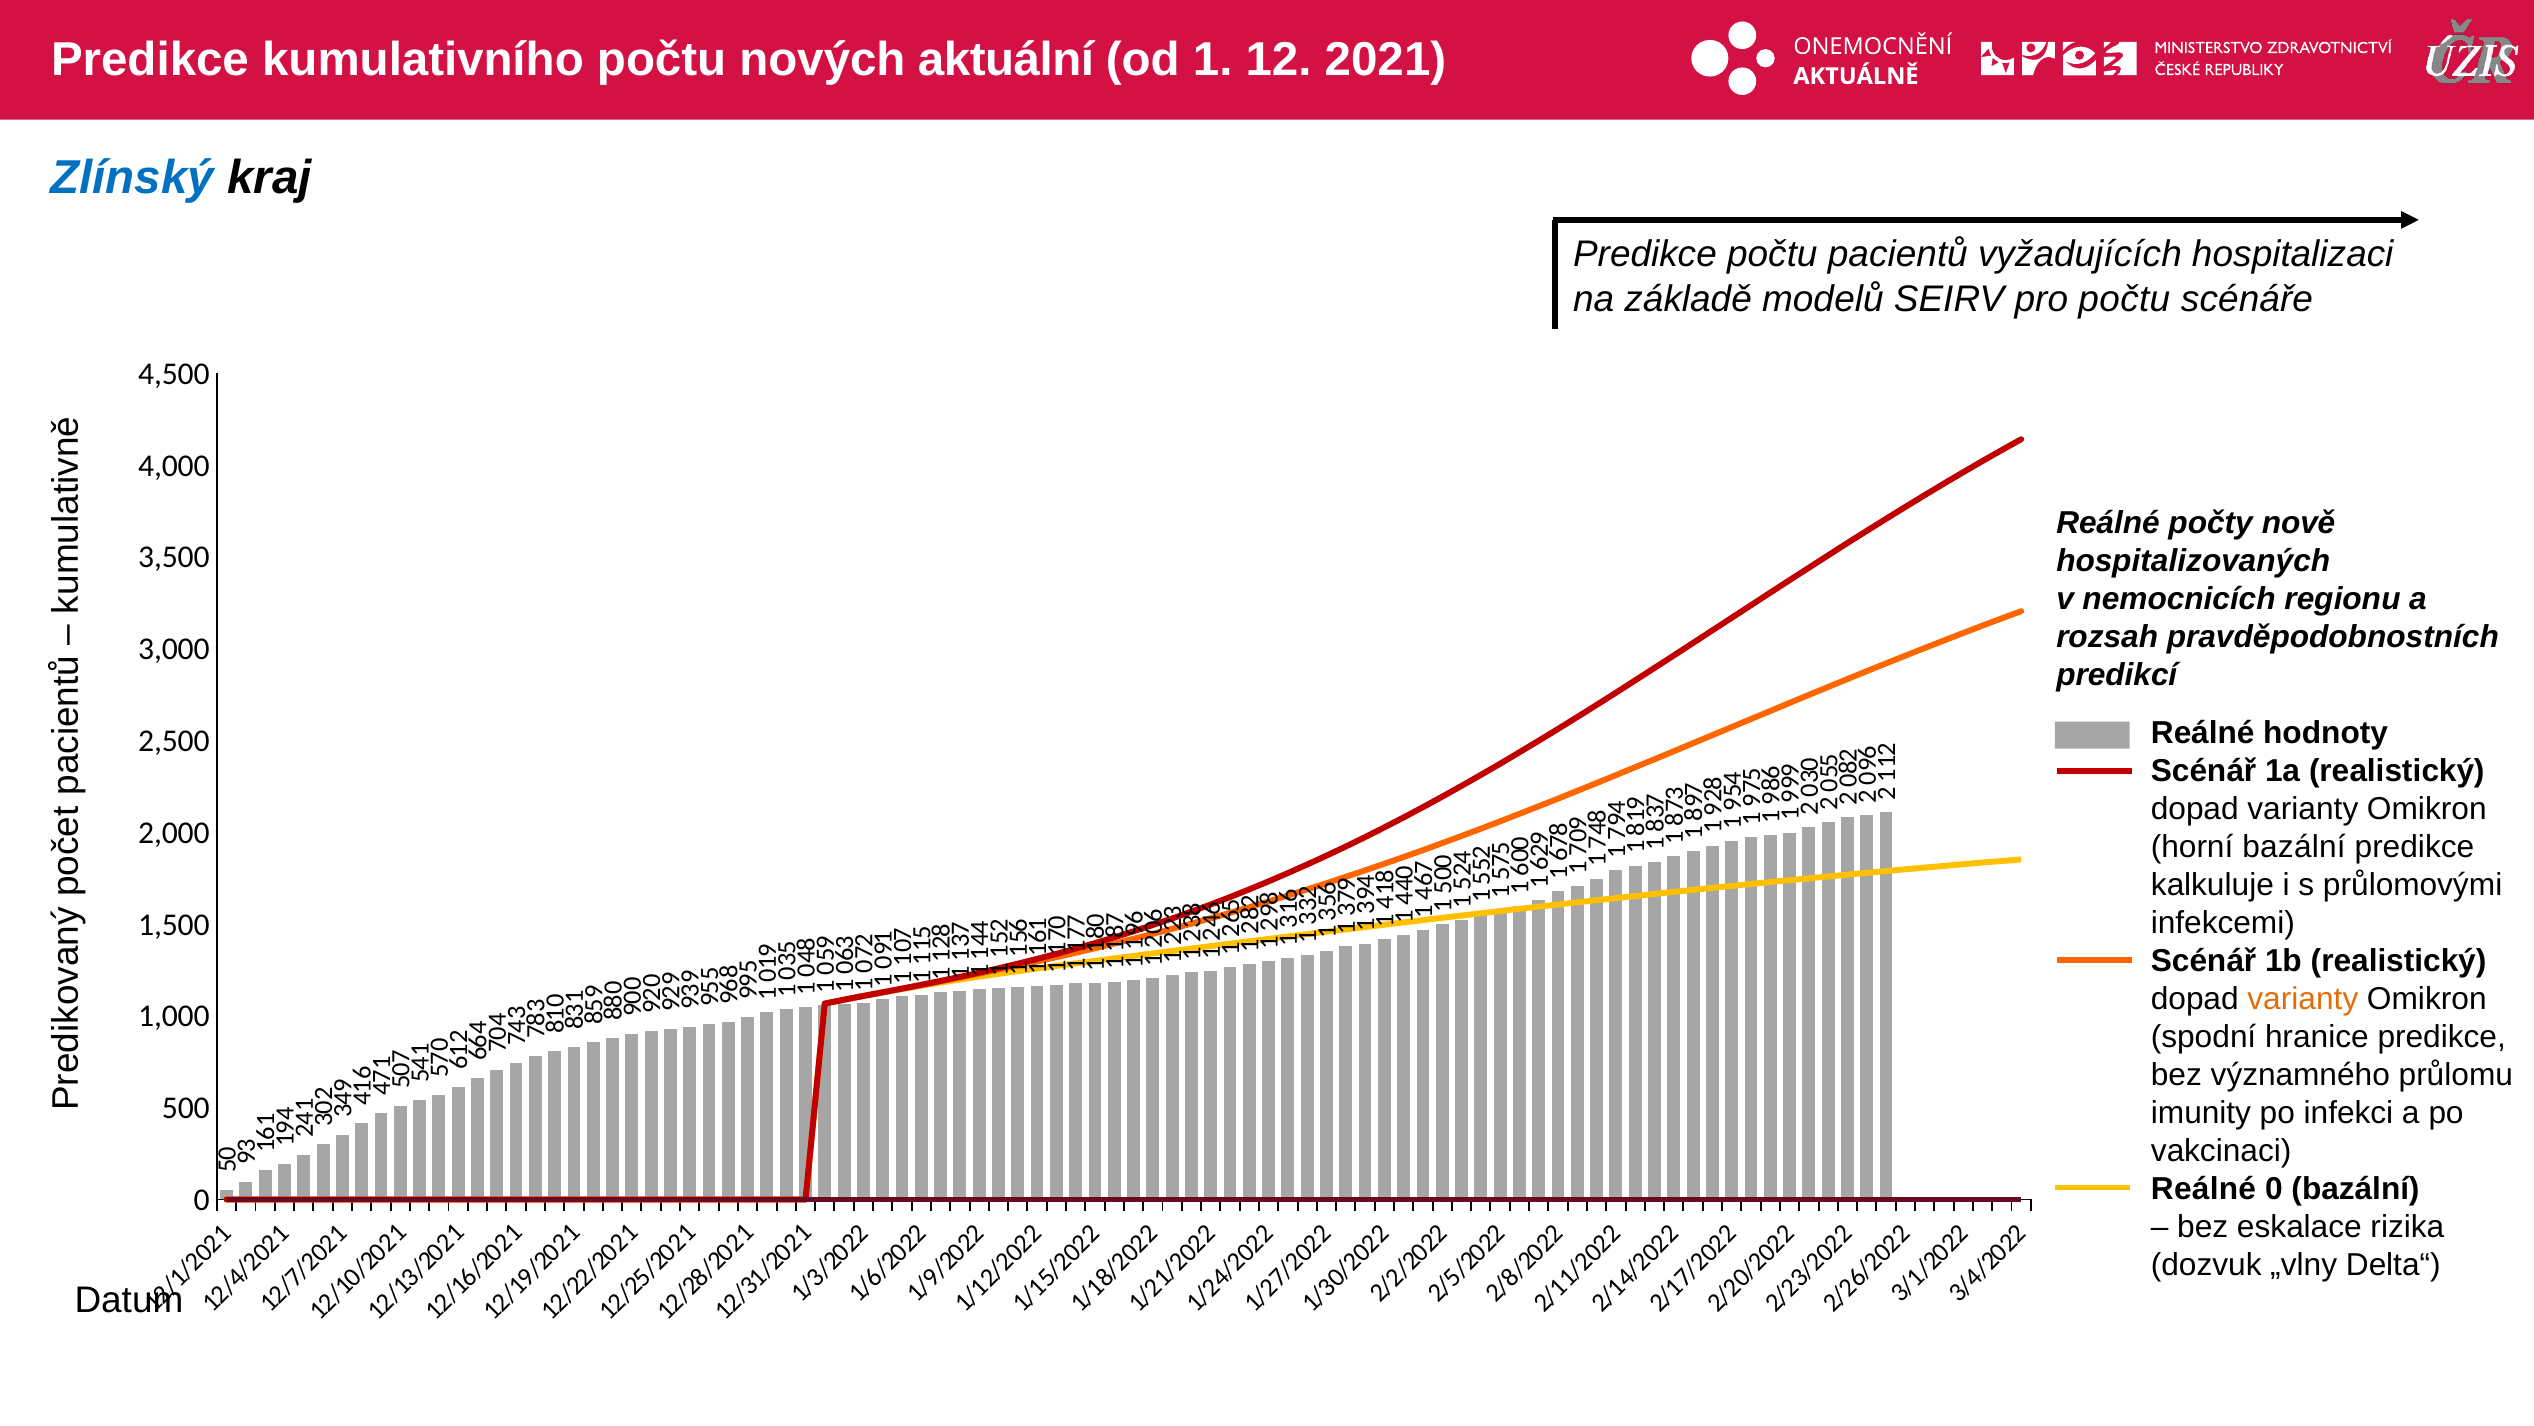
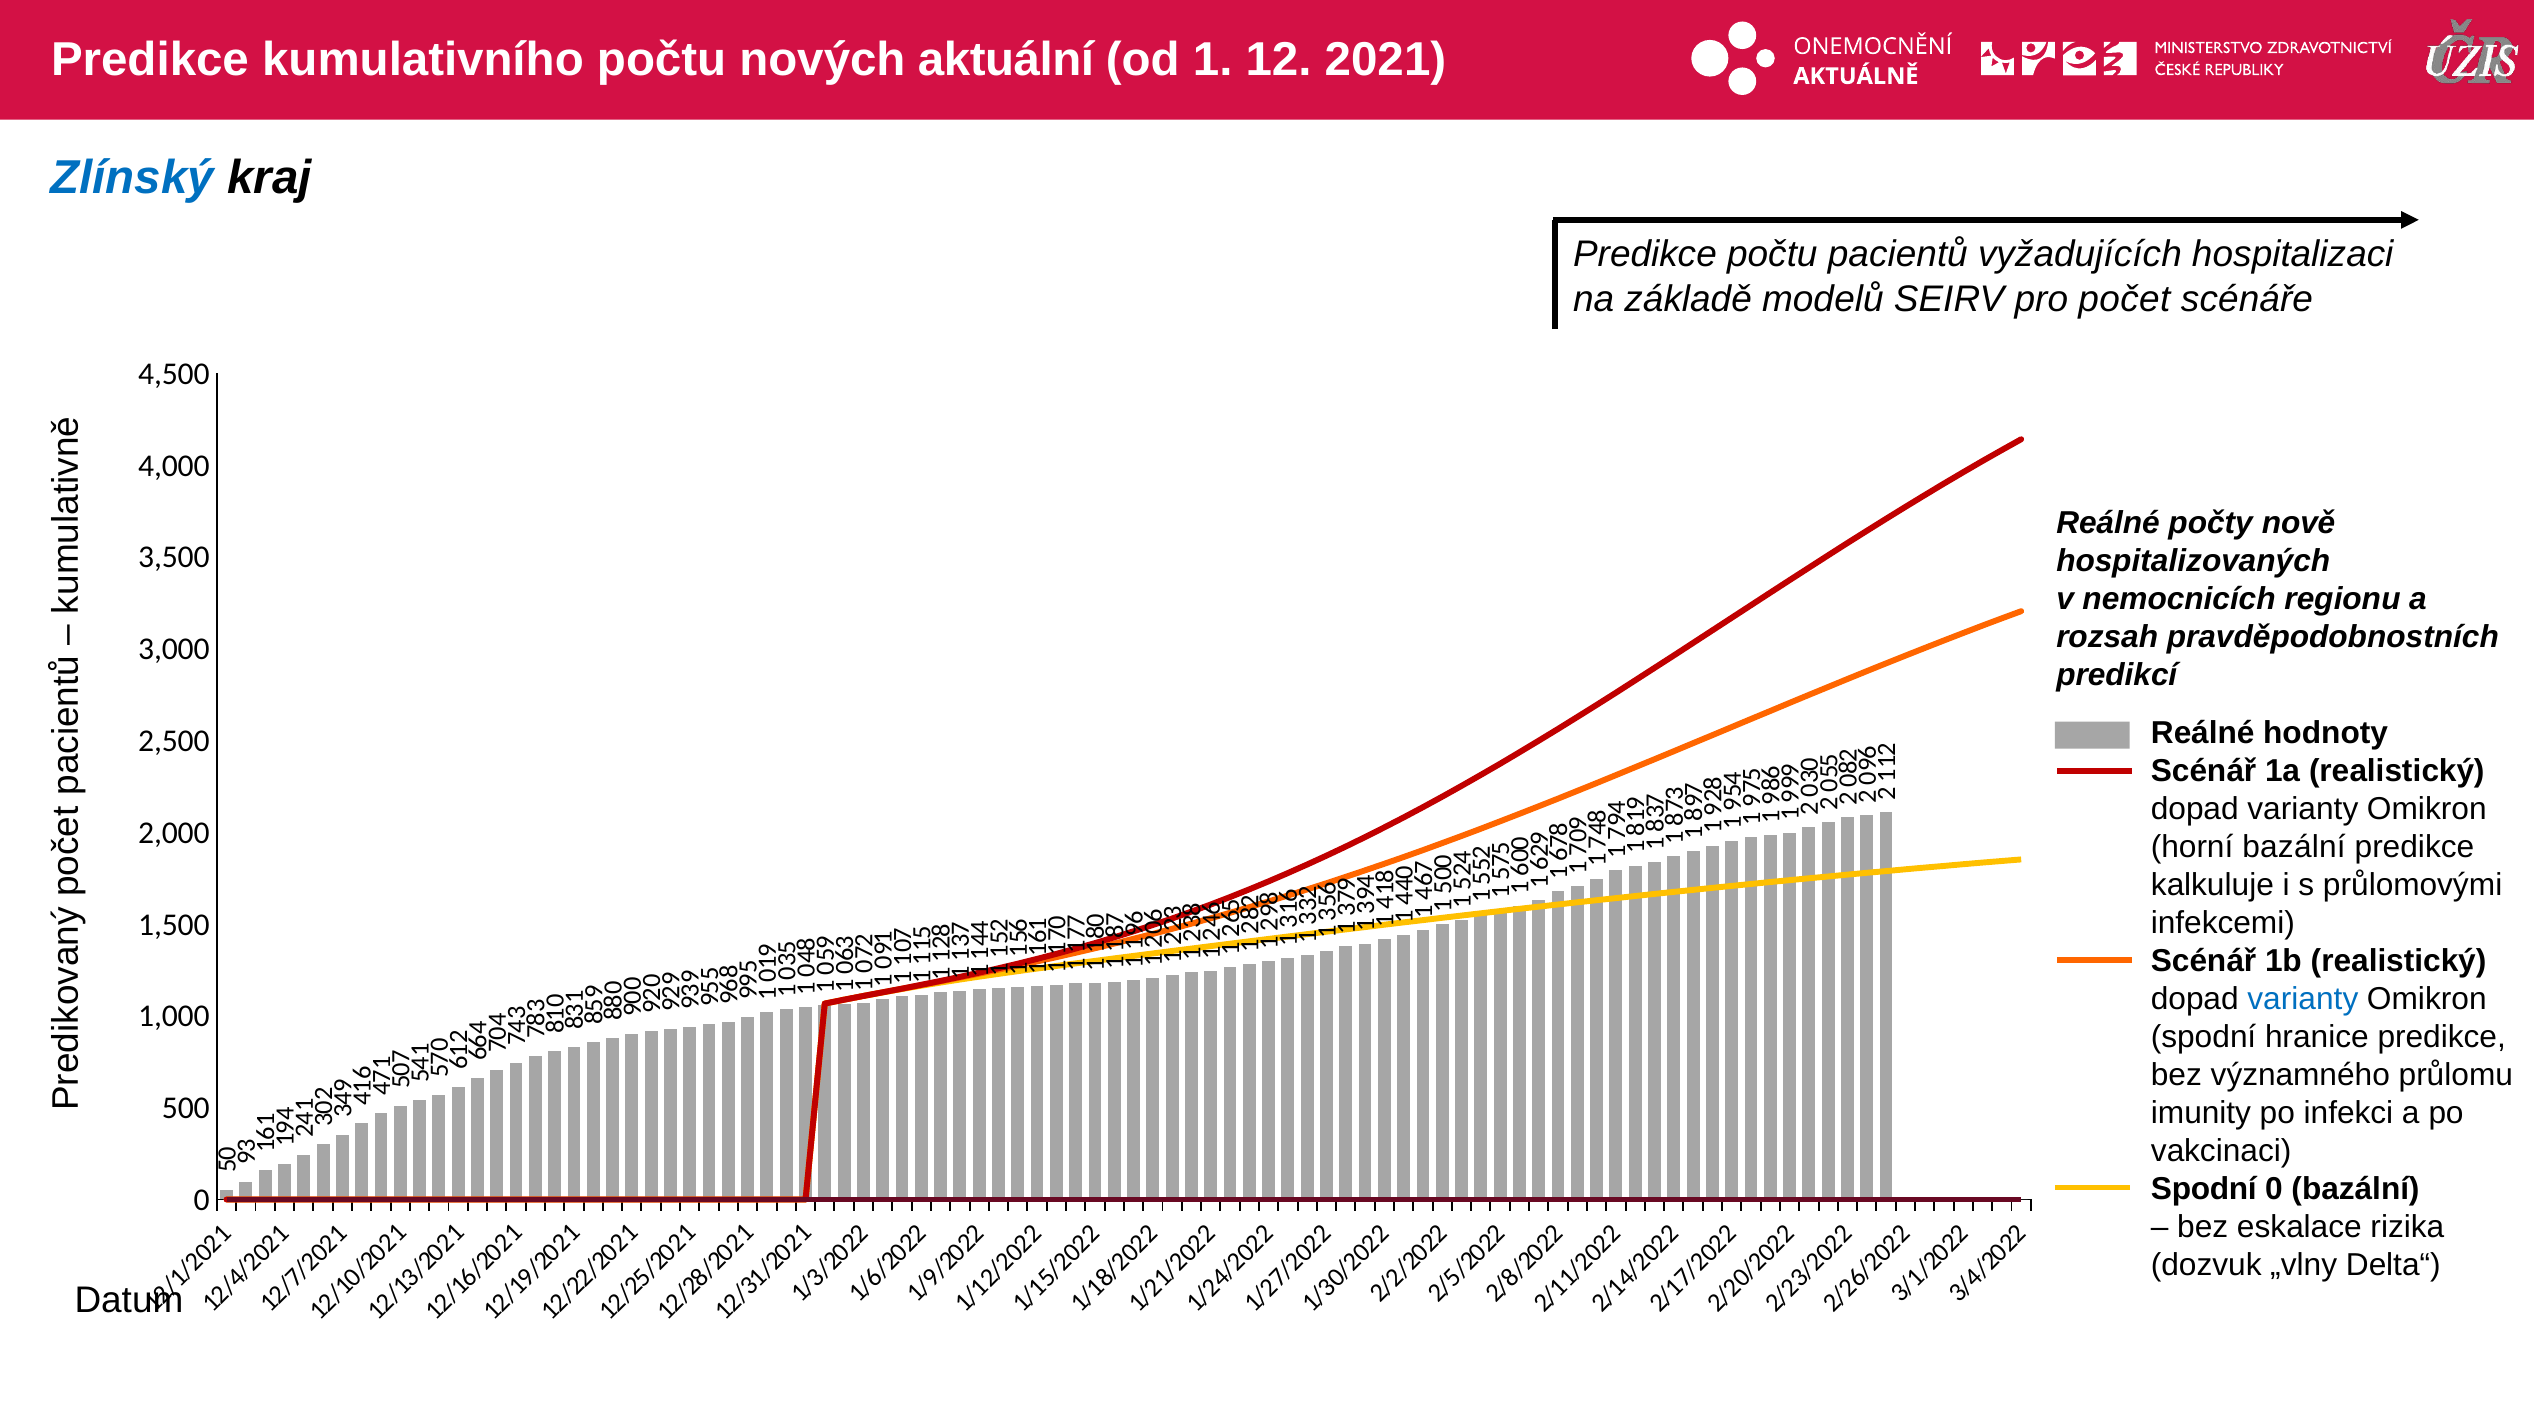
pro počtu: počtu -> počet
varianty at (2303, 998) colour: orange -> blue
Reálné at (2204, 1188): Reálné -> Spodní
